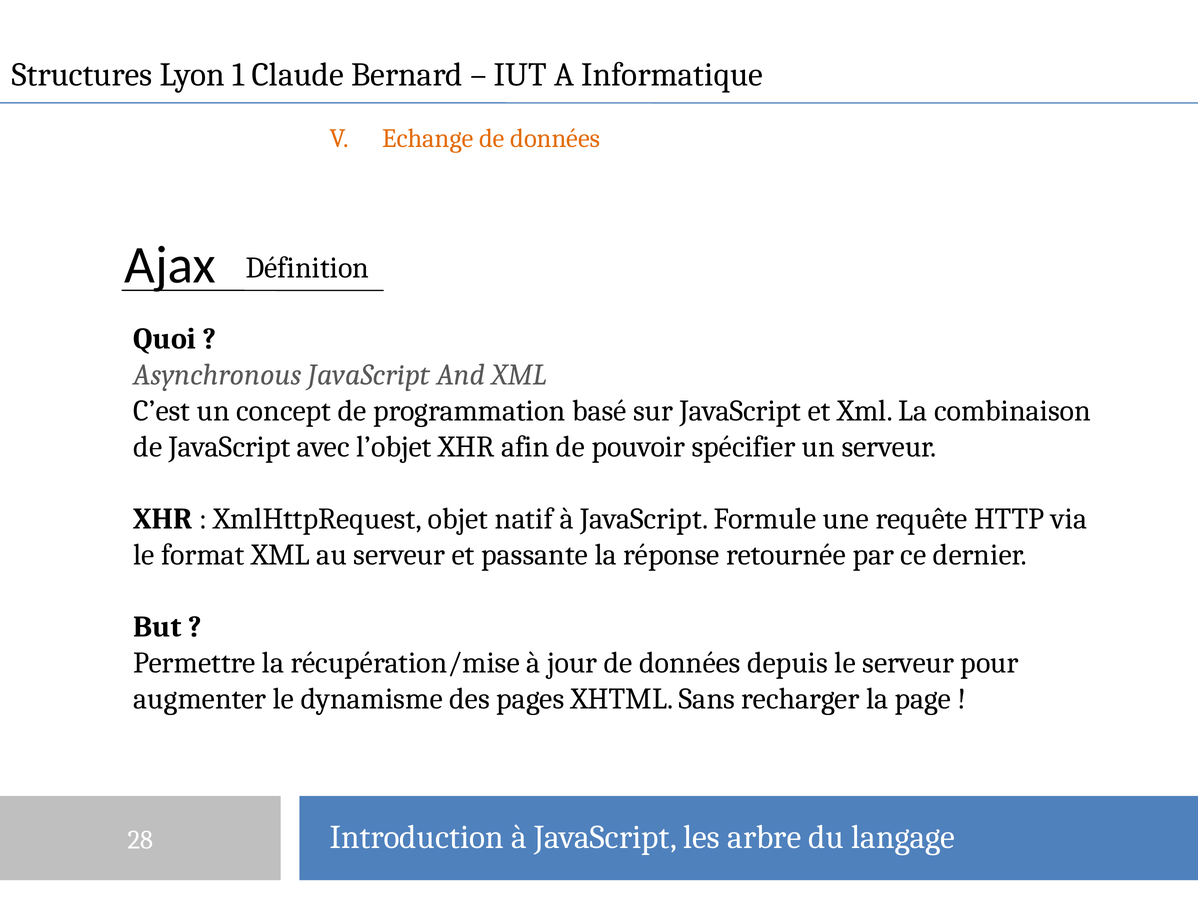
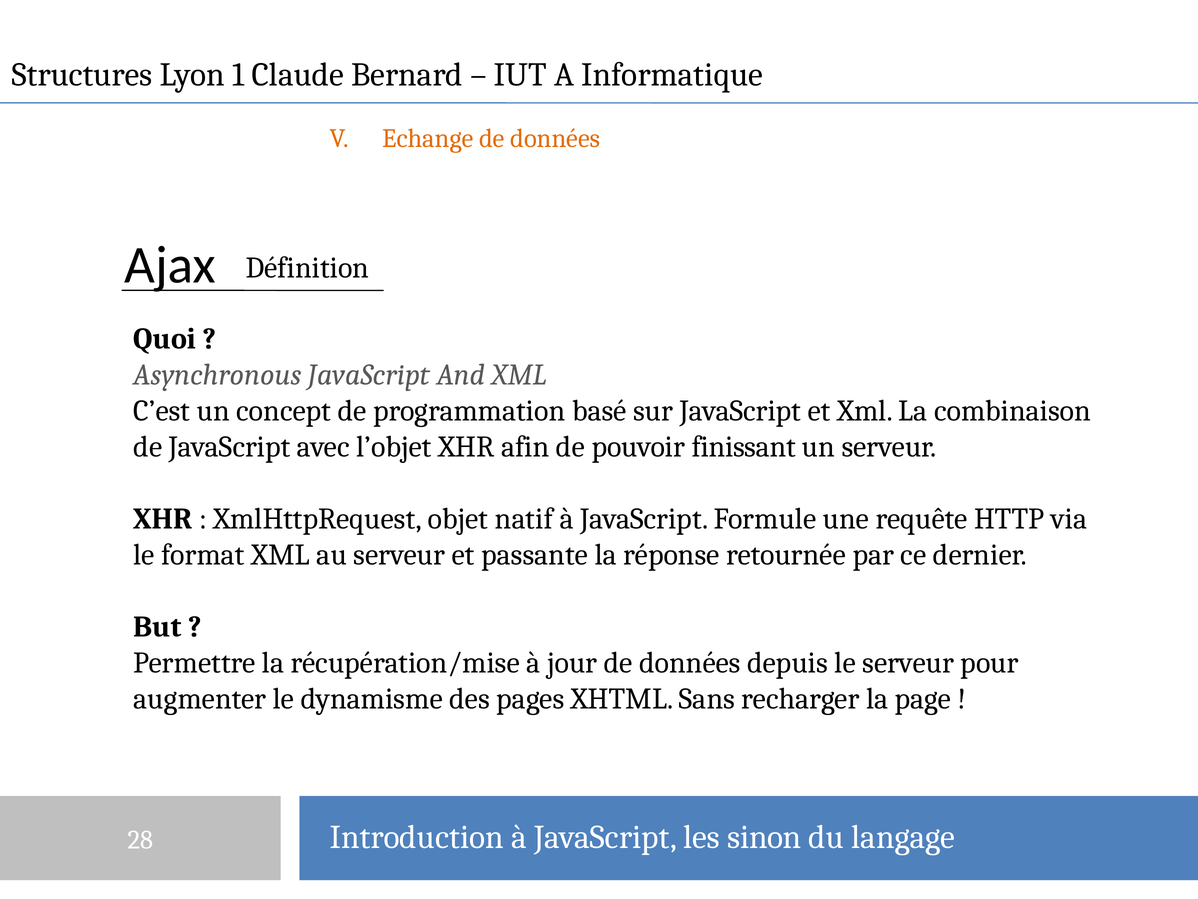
spécifier: spécifier -> finissant
arbre: arbre -> sinon
